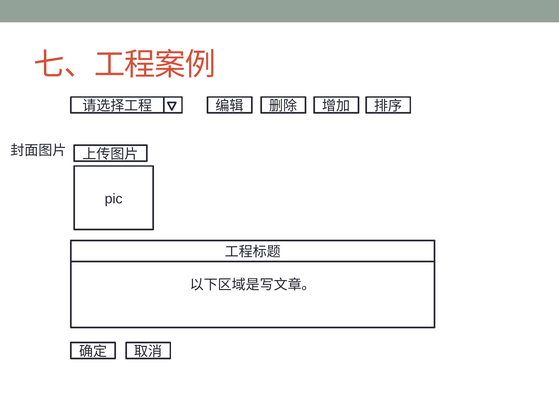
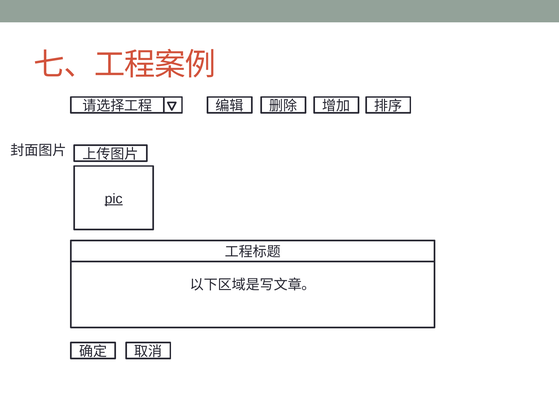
pic underline: none -> present
